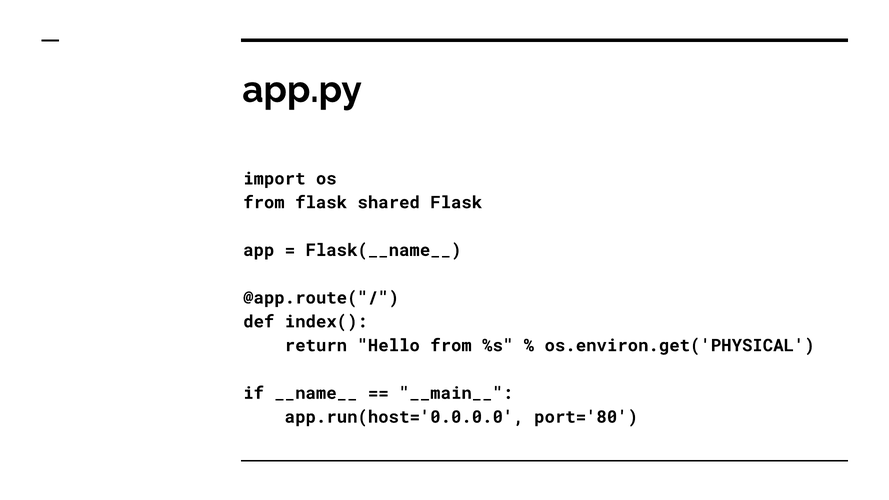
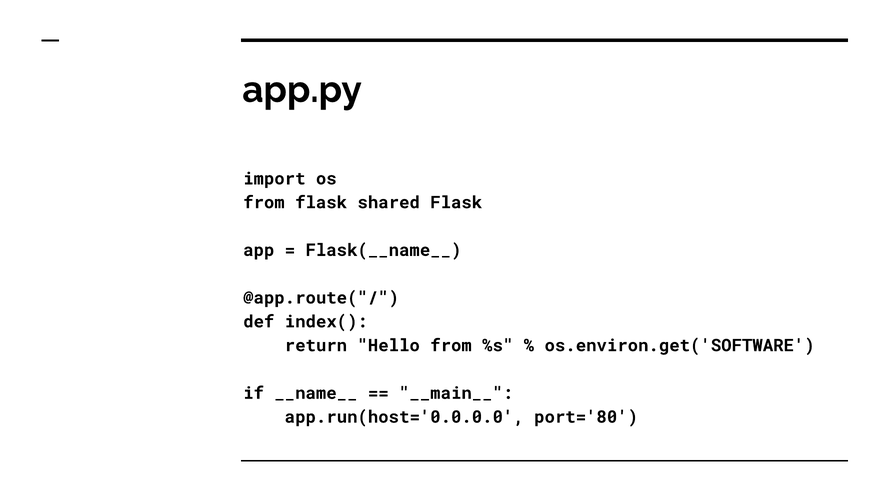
os.environ.get('PHYSICAL: os.environ.get('PHYSICAL -> os.environ.get('SOFTWARE
